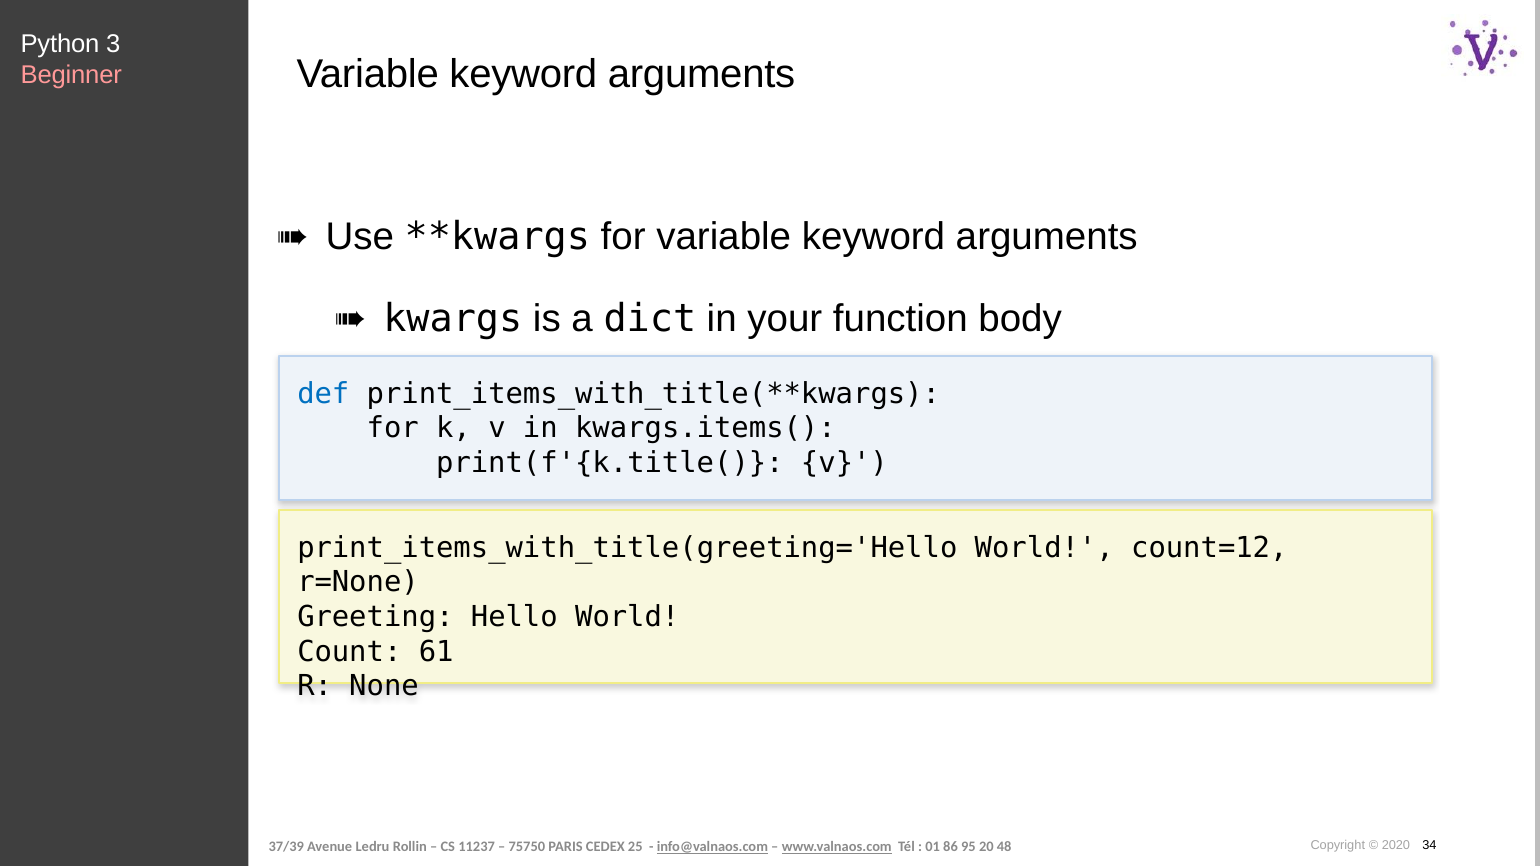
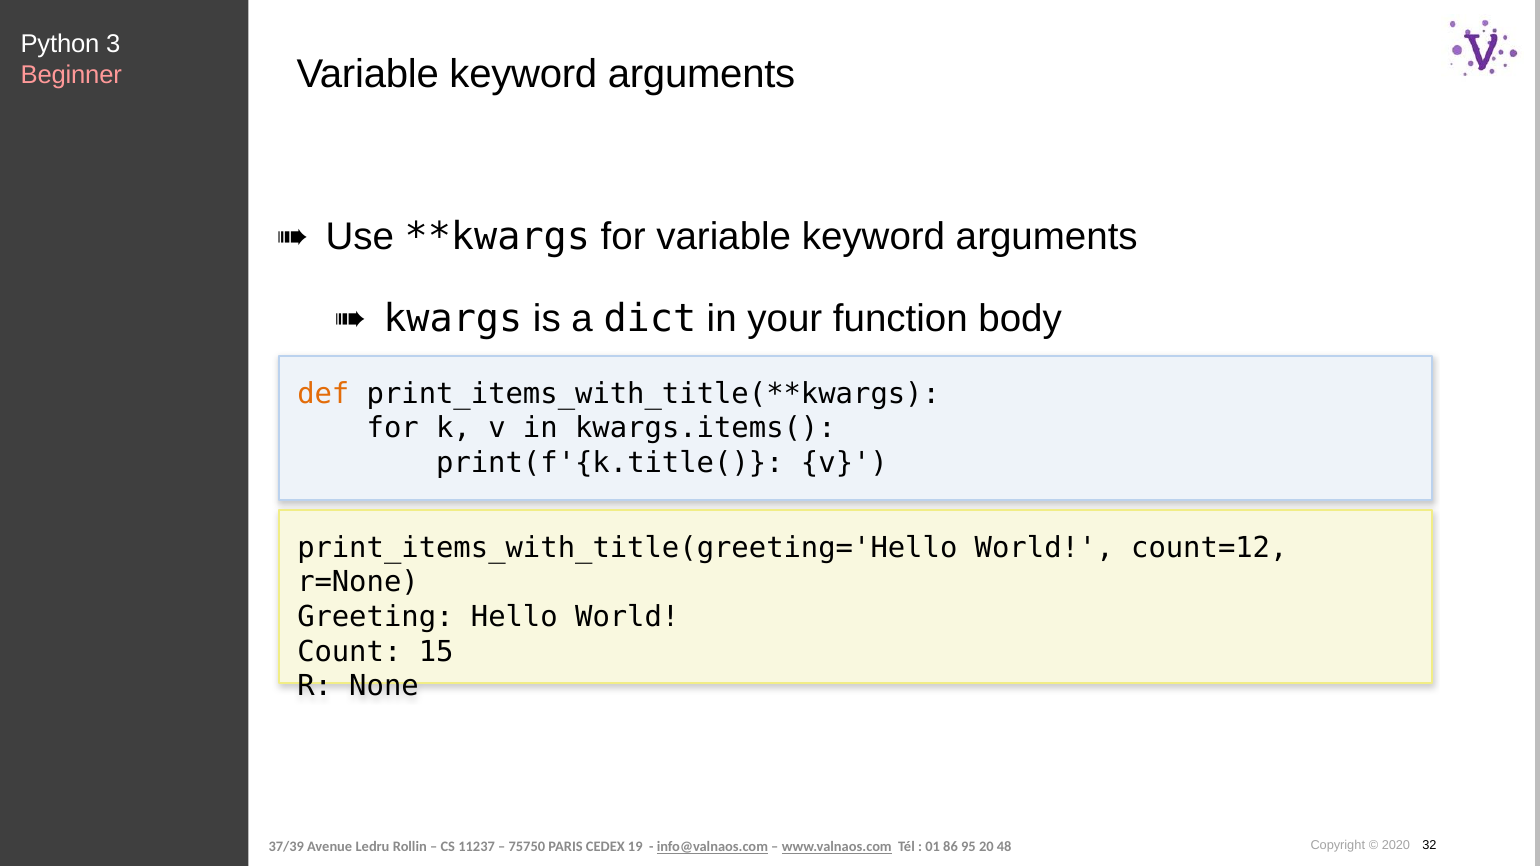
def colour: blue -> orange
61: 61 -> 15
34: 34 -> 32
25: 25 -> 19
